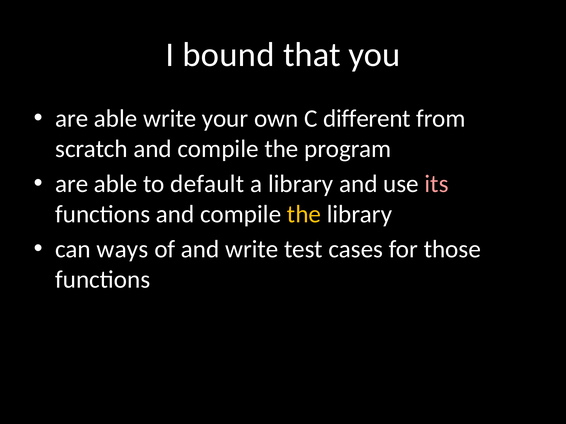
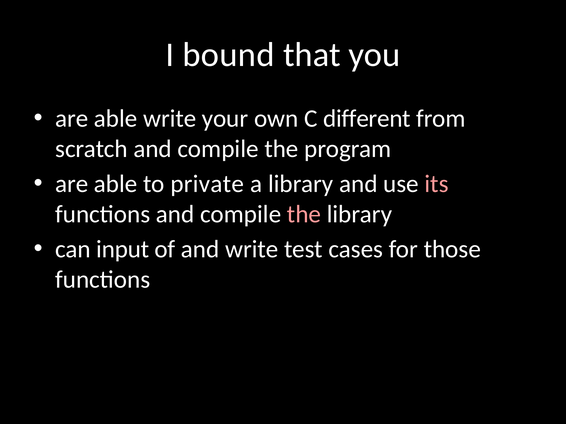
default: default -> private
the at (304, 214) colour: yellow -> pink
ways: ways -> input
